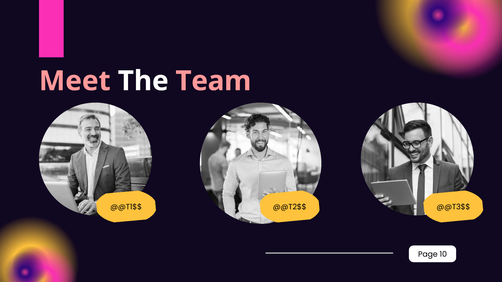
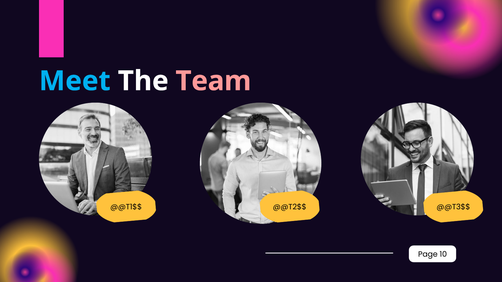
Meet colour: pink -> light blue
